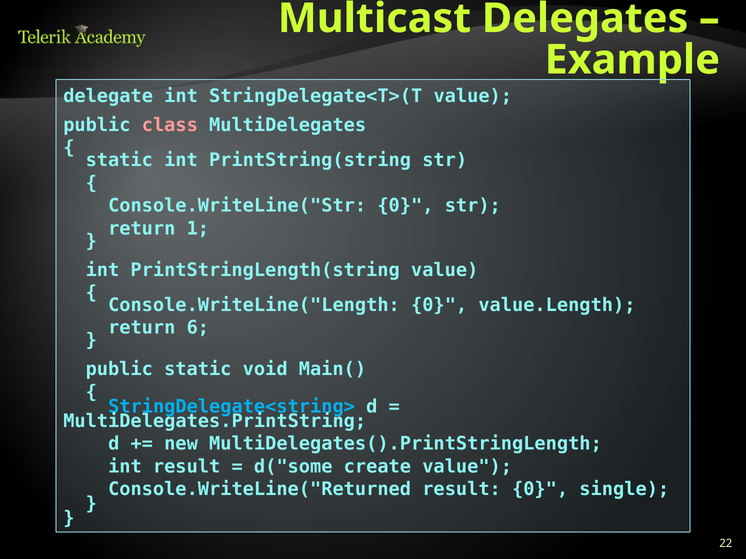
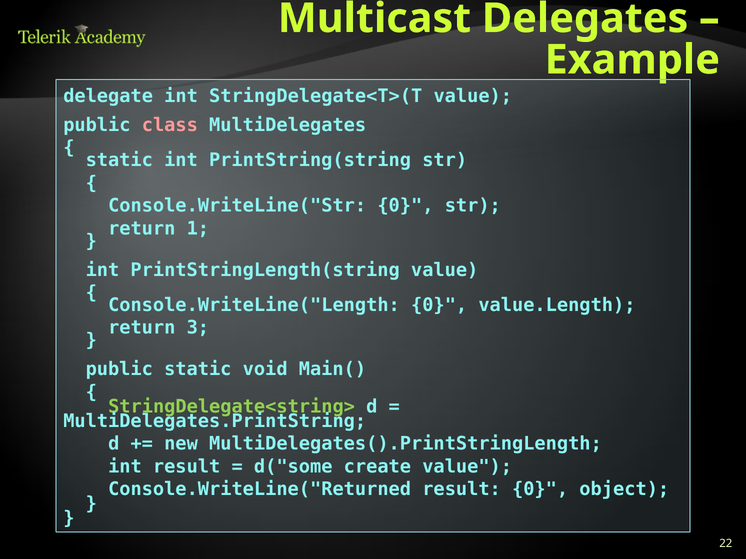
6: 6 -> 3
StringDelegate<string> colour: light blue -> light green
single: single -> object
